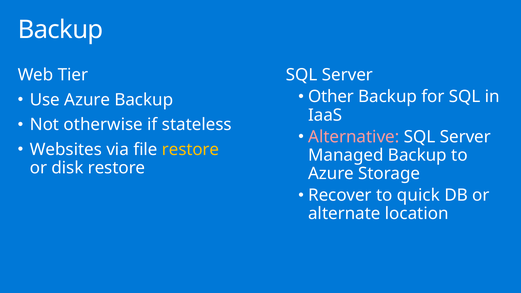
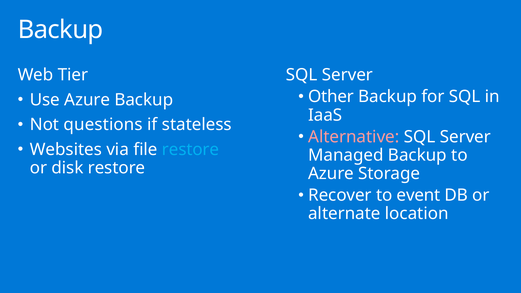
otherwise: otherwise -> questions
restore at (191, 150) colour: yellow -> light blue
quick: quick -> event
